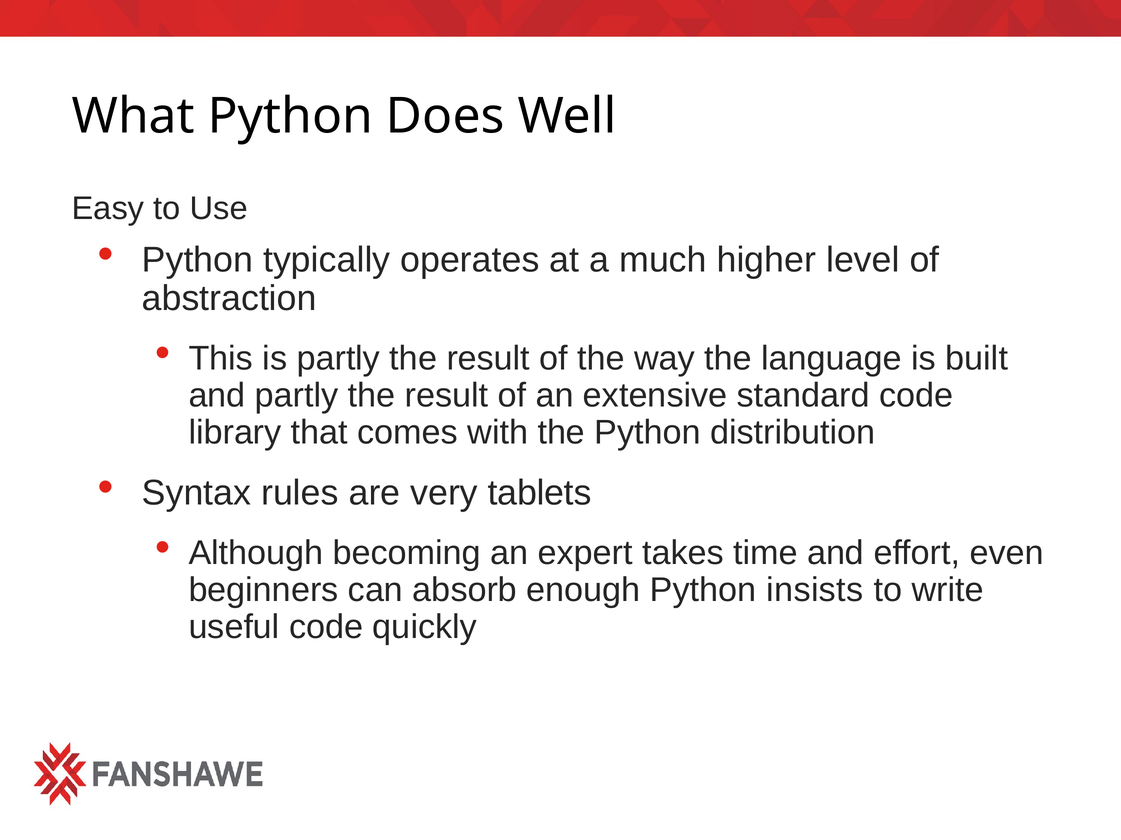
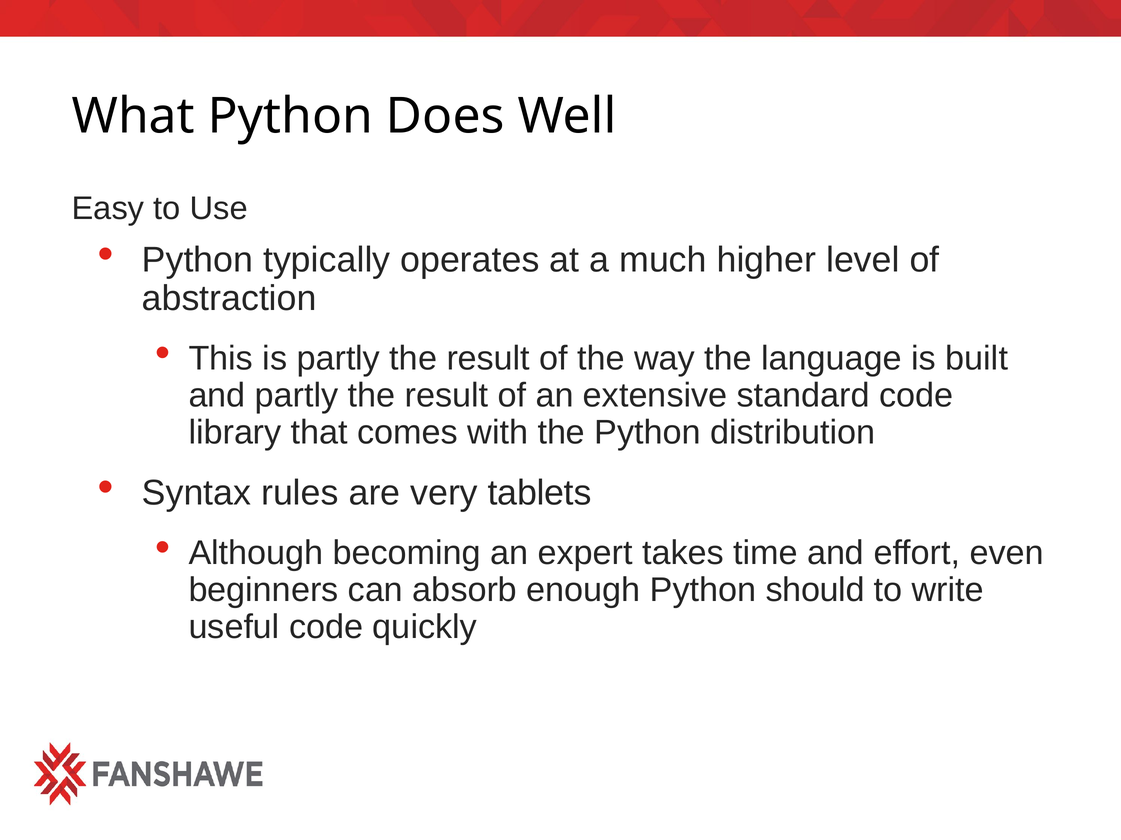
insists: insists -> should
